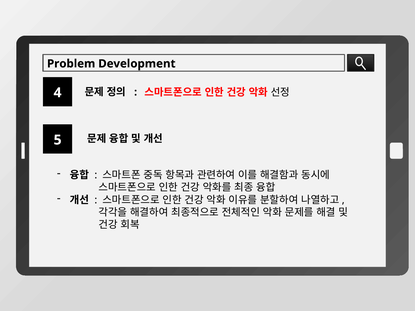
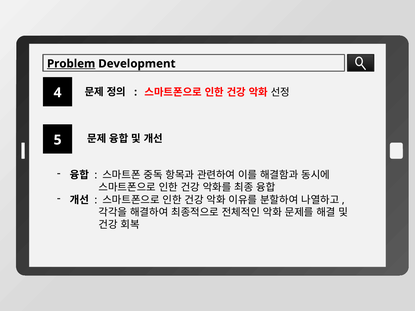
Problem underline: none -> present
